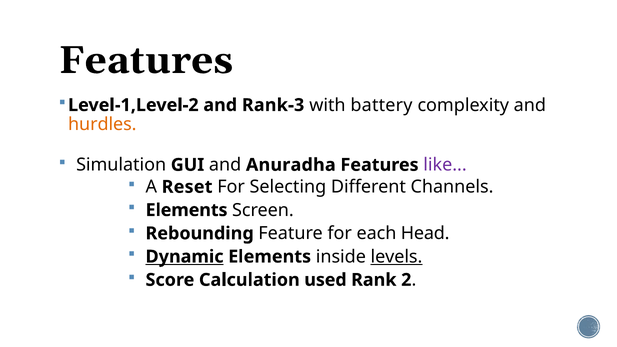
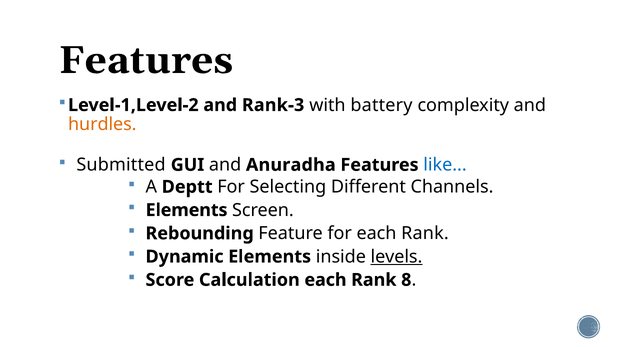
Simulation: Simulation -> Submitted
like colour: purple -> blue
Reset: Reset -> Deptt
for each Head: Head -> Rank
Dynamic underline: present -> none
Calculation used: used -> each
2: 2 -> 8
